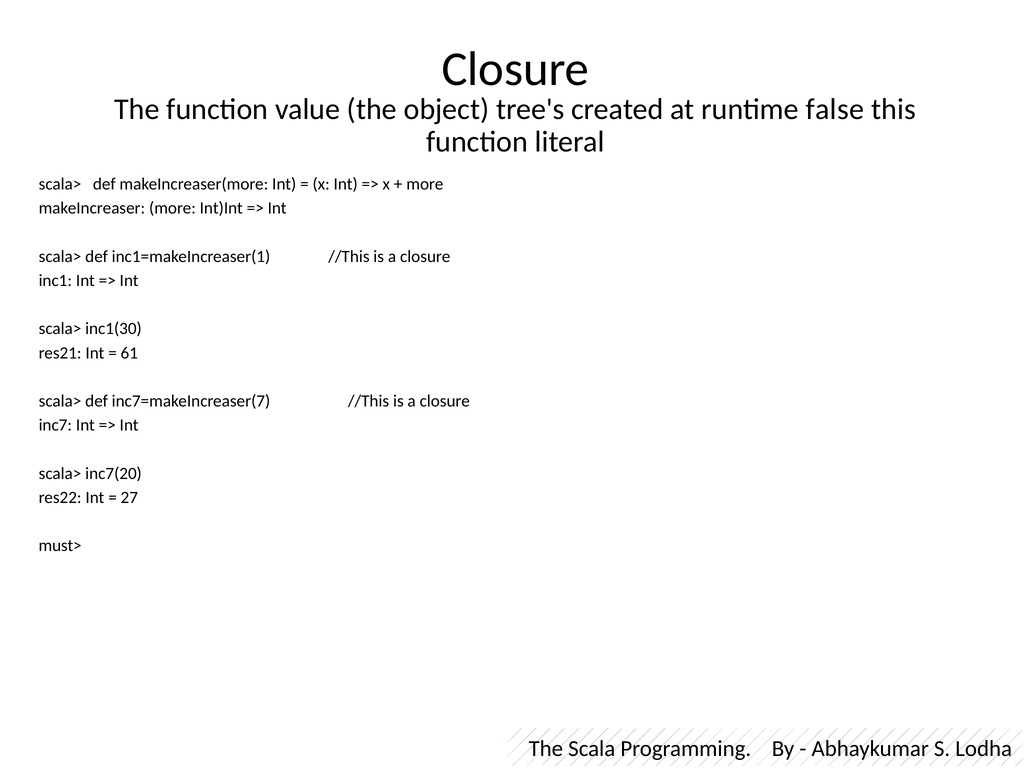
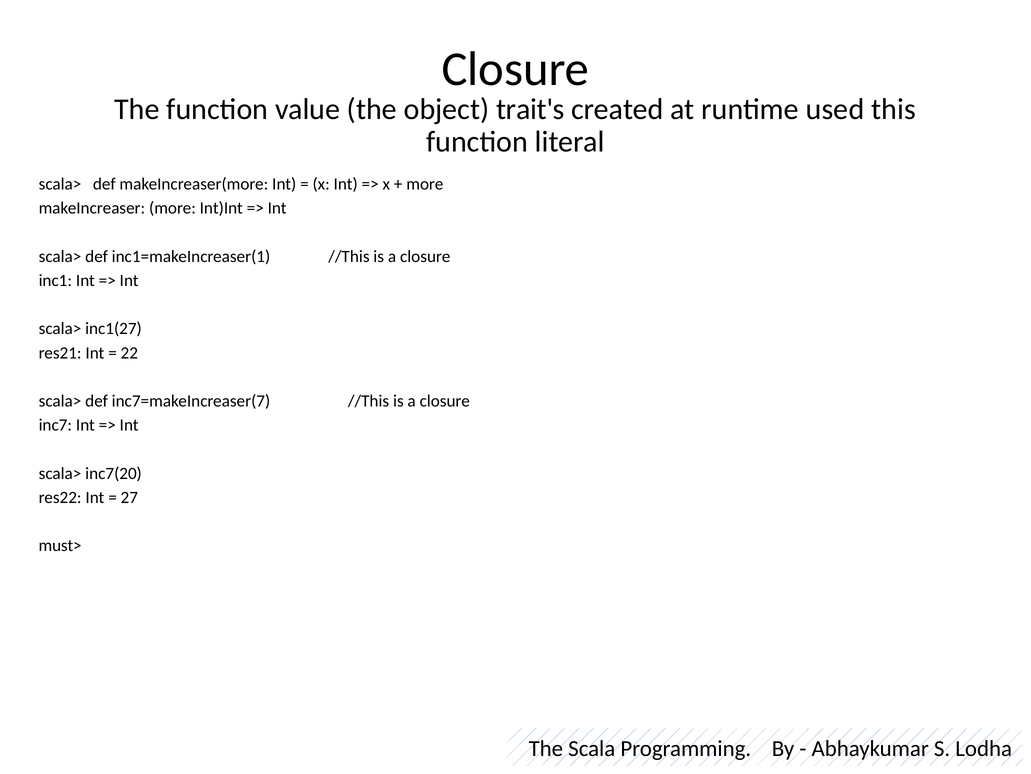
tree's: tree's -> trait's
false: false -> used
inc1(30: inc1(30 -> inc1(27
61: 61 -> 22
